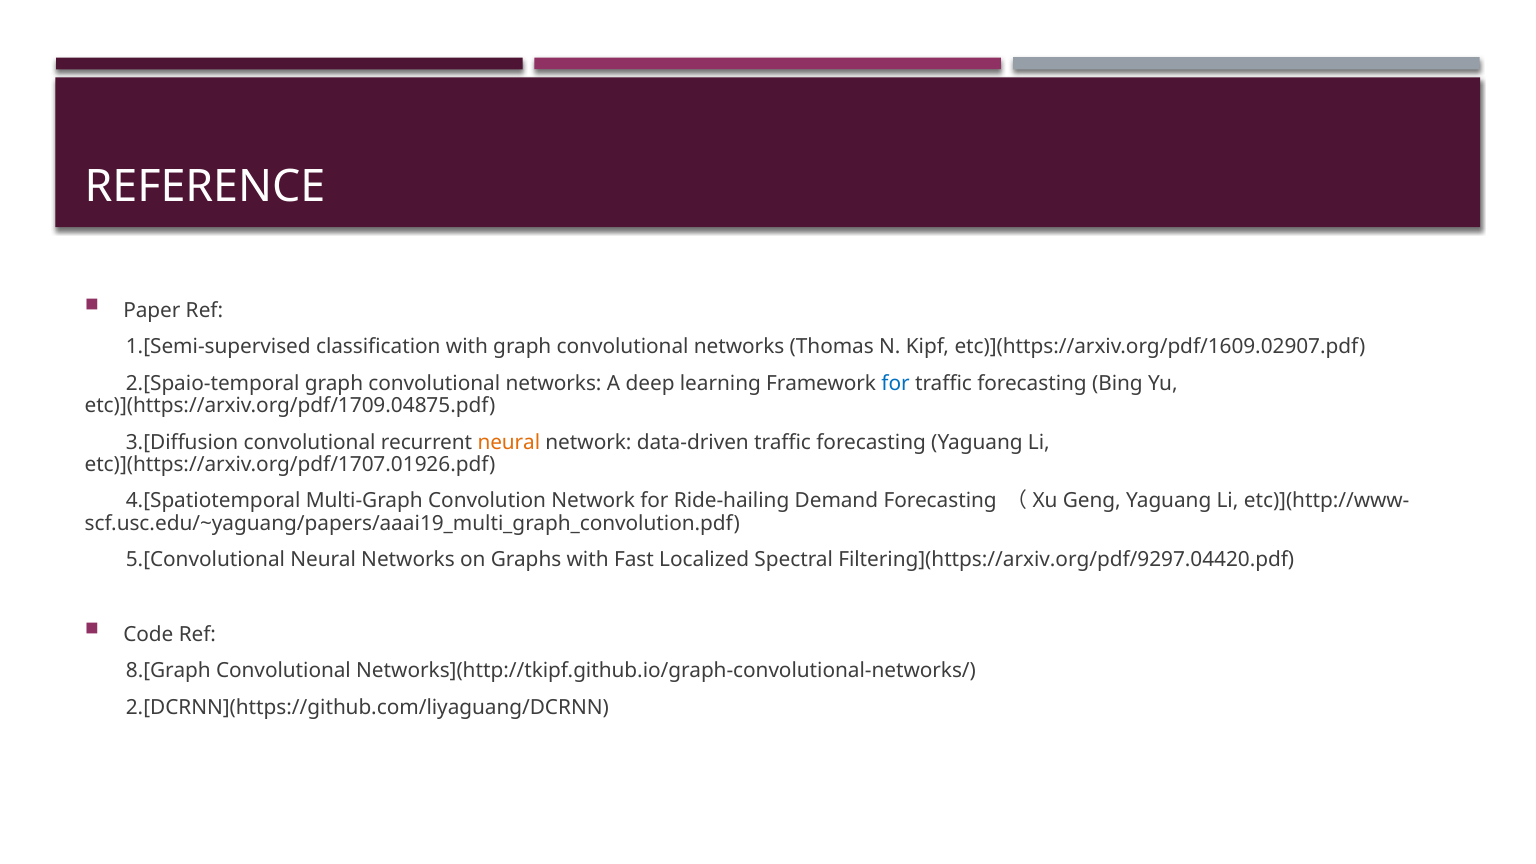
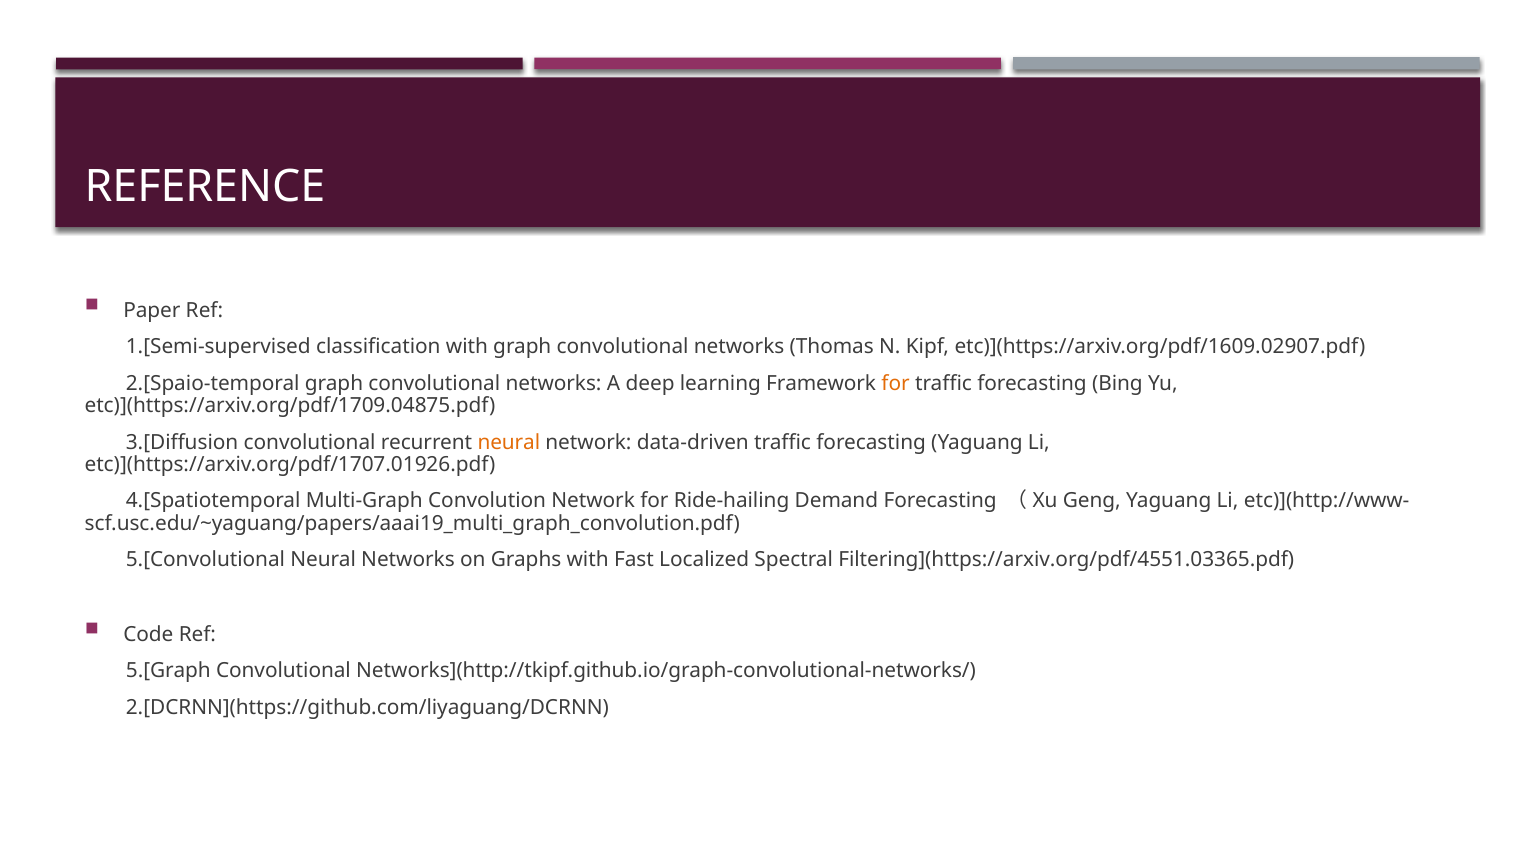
for at (896, 383) colour: blue -> orange
Filtering](https://arxiv.org/pdf/9297.04420.pdf: Filtering](https://arxiv.org/pdf/9297.04420.pdf -> Filtering](https://arxiv.org/pdf/4551.03365.pdf
8.[Graph: 8.[Graph -> 5.[Graph
